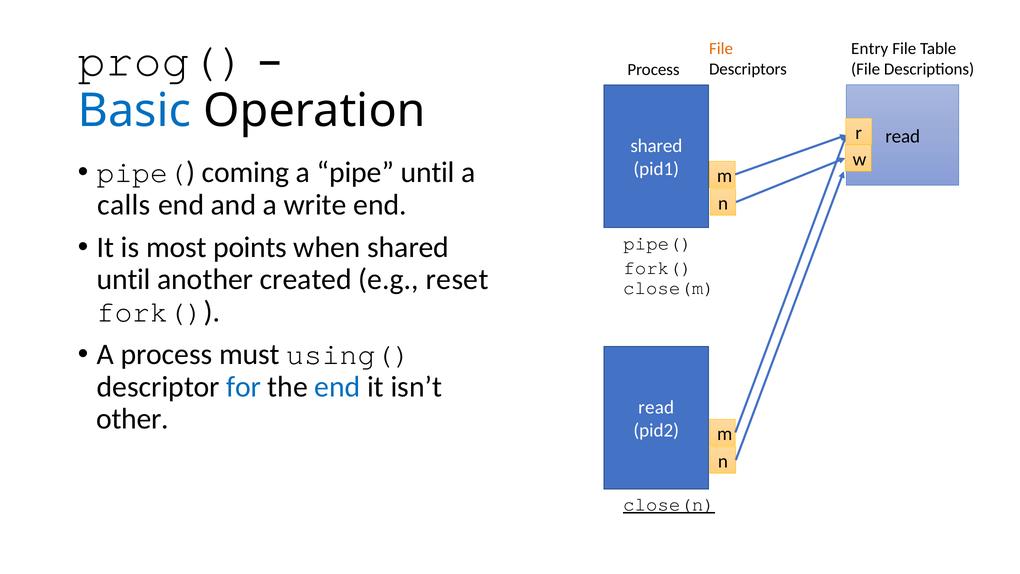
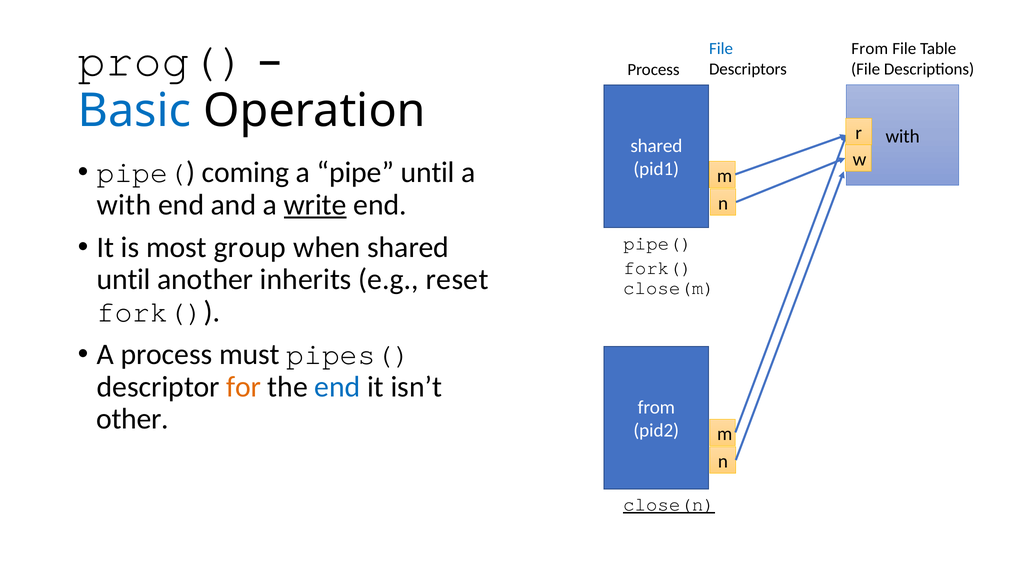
File at (721, 49) colour: orange -> blue
Entry at (870, 49): Entry -> From
read at (903, 136): read -> with
calls at (124, 205): calls -> with
write underline: none -> present
points: points -> group
created: created -> inherits
using(: using( -> pipes(
for colour: blue -> orange
read at (656, 407): read -> from
